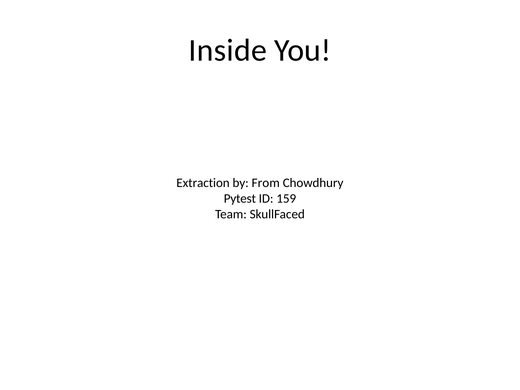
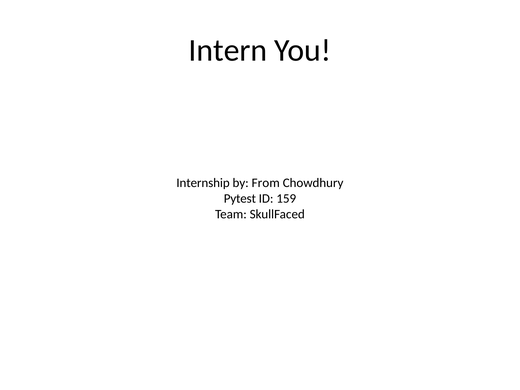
Inside: Inside -> Intern
Extraction: Extraction -> Internship
